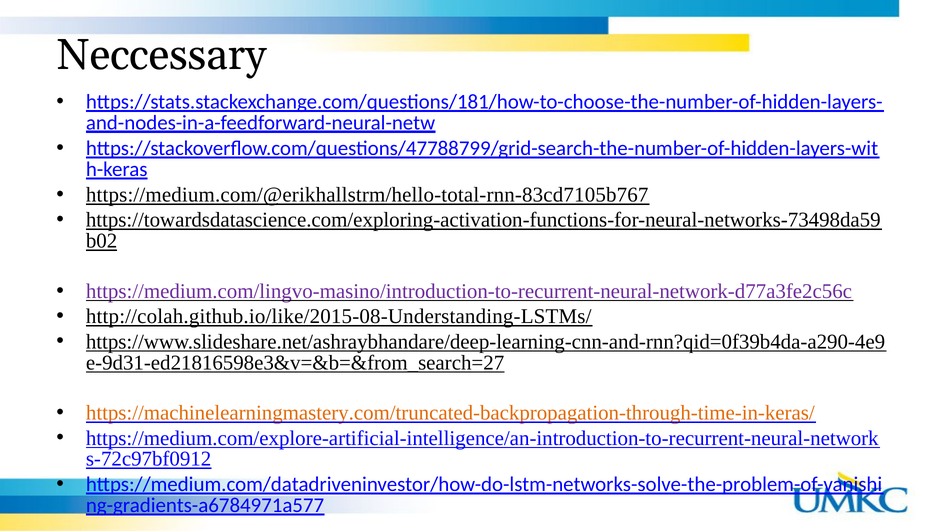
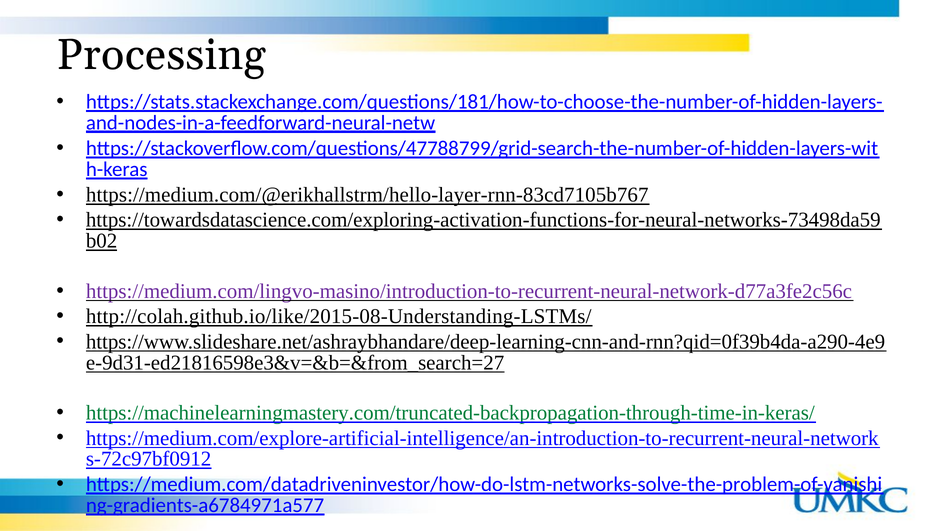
Neccessary: Neccessary -> Processing
https://medium.com/@erikhallstrm/hello-total-rnn-83cd7105b767: https://medium.com/@erikhallstrm/hello-total-rnn-83cd7105b767 -> https://medium.com/@erikhallstrm/hello-layer-rnn-83cd7105b767
https://machinelearningmastery.com/truncated-backpropagation-through-time-in-keras/ colour: orange -> green
